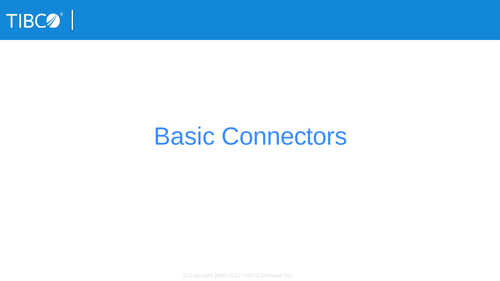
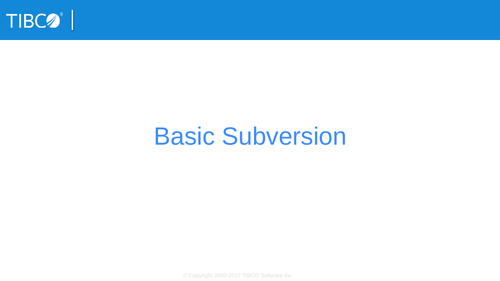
Connectors: Connectors -> Subversion
